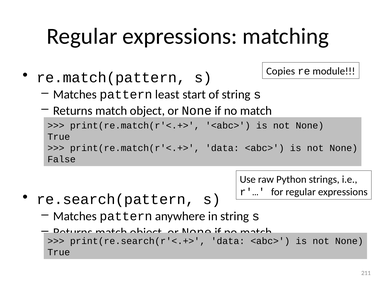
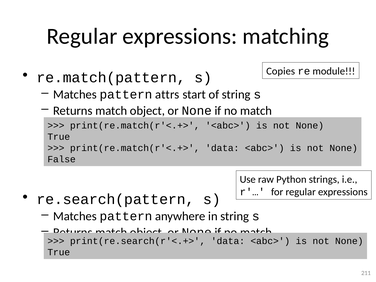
least: least -> attrs
